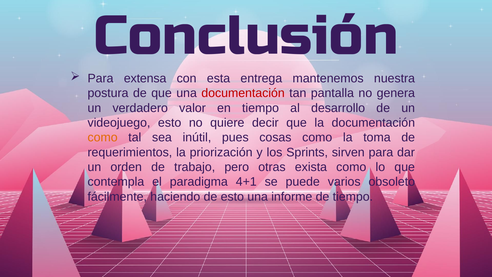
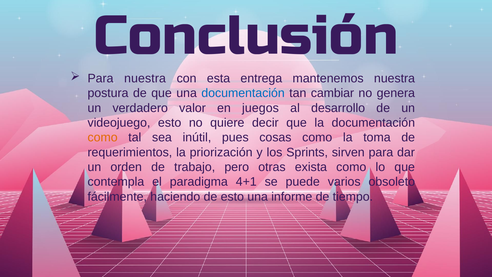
Para extensa: extensa -> nuestra
documentación at (243, 93) colour: red -> blue
pantalla: pantalla -> cambiar
en tiempo: tiempo -> juegos
